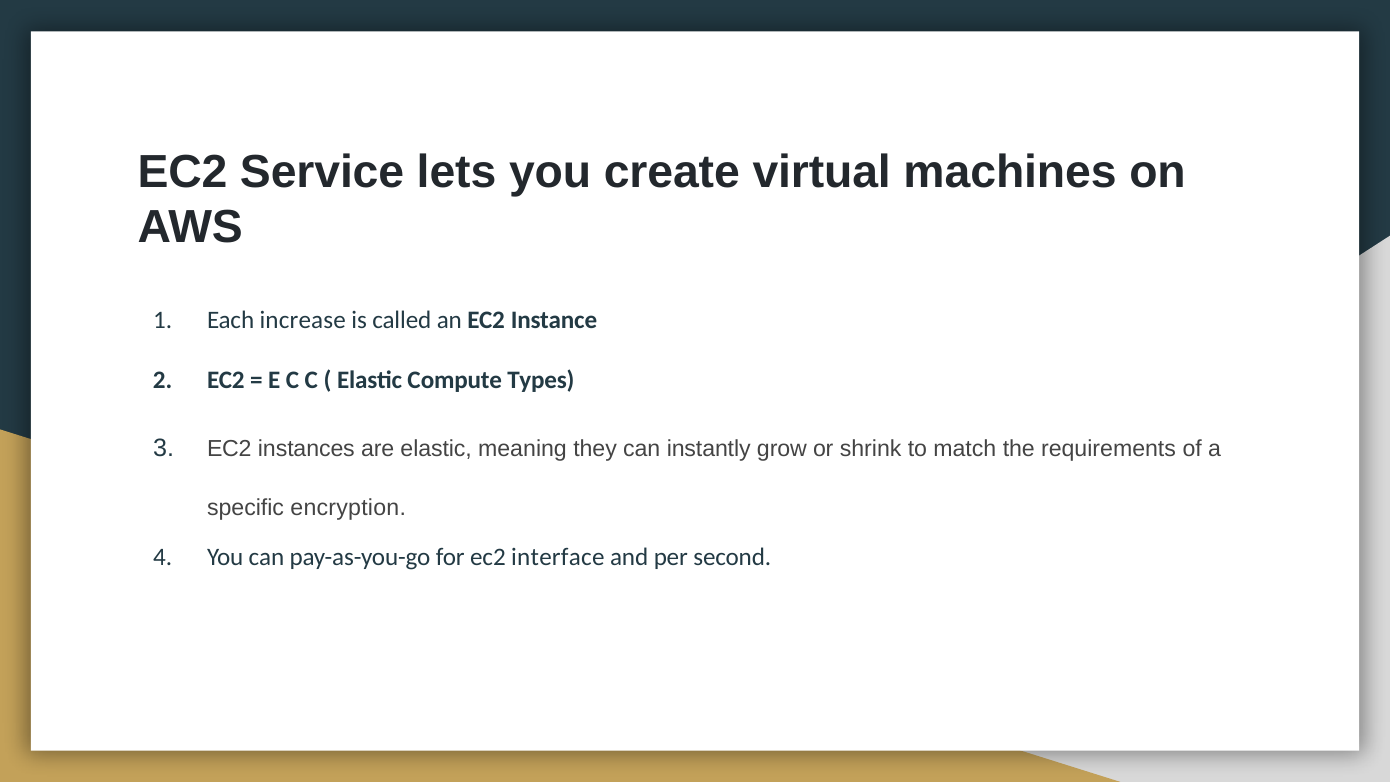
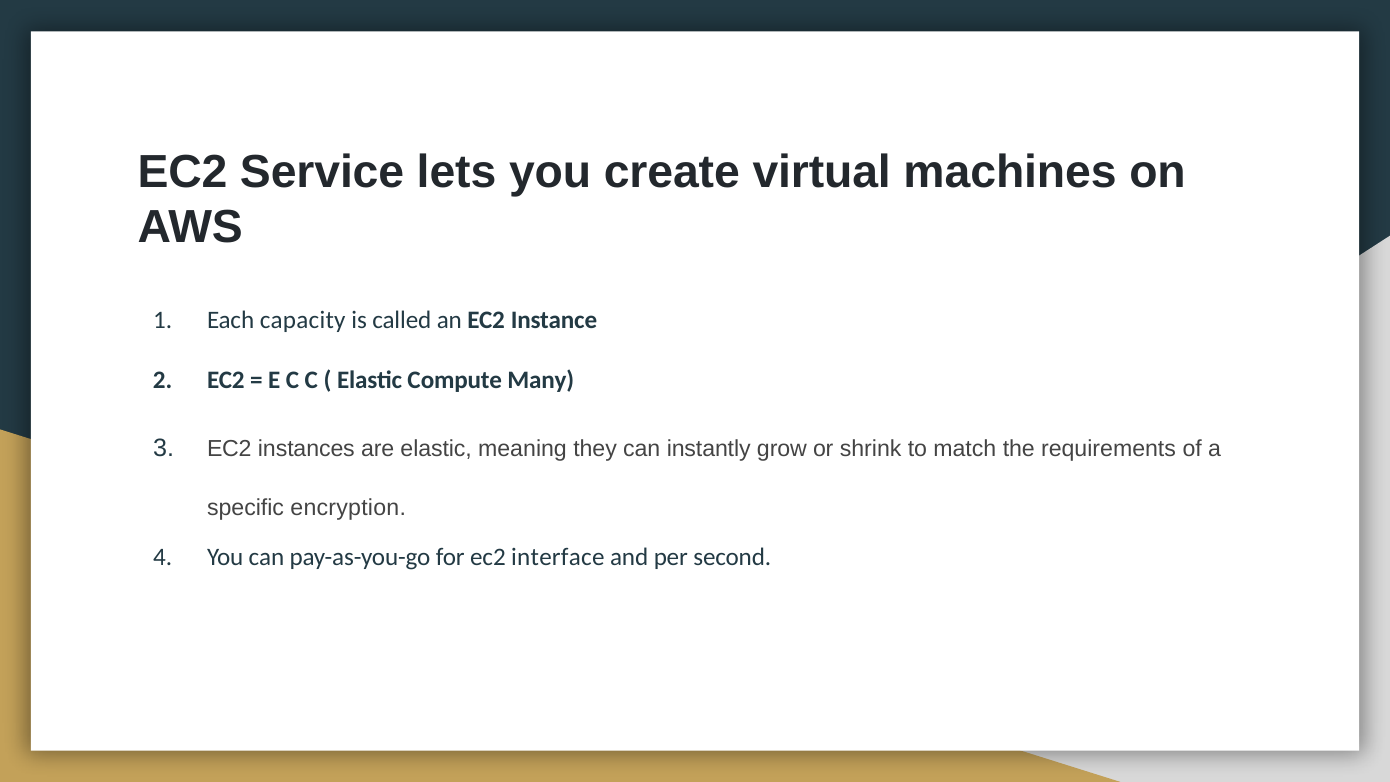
increase: increase -> capacity
Types: Types -> Many
